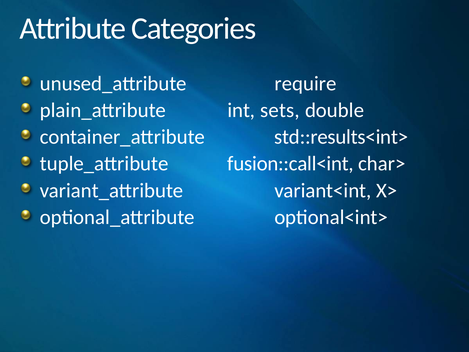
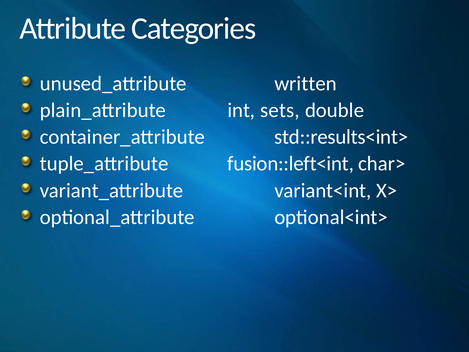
require: require -> written
fusion::call<int: fusion::call<int -> fusion::left<int
